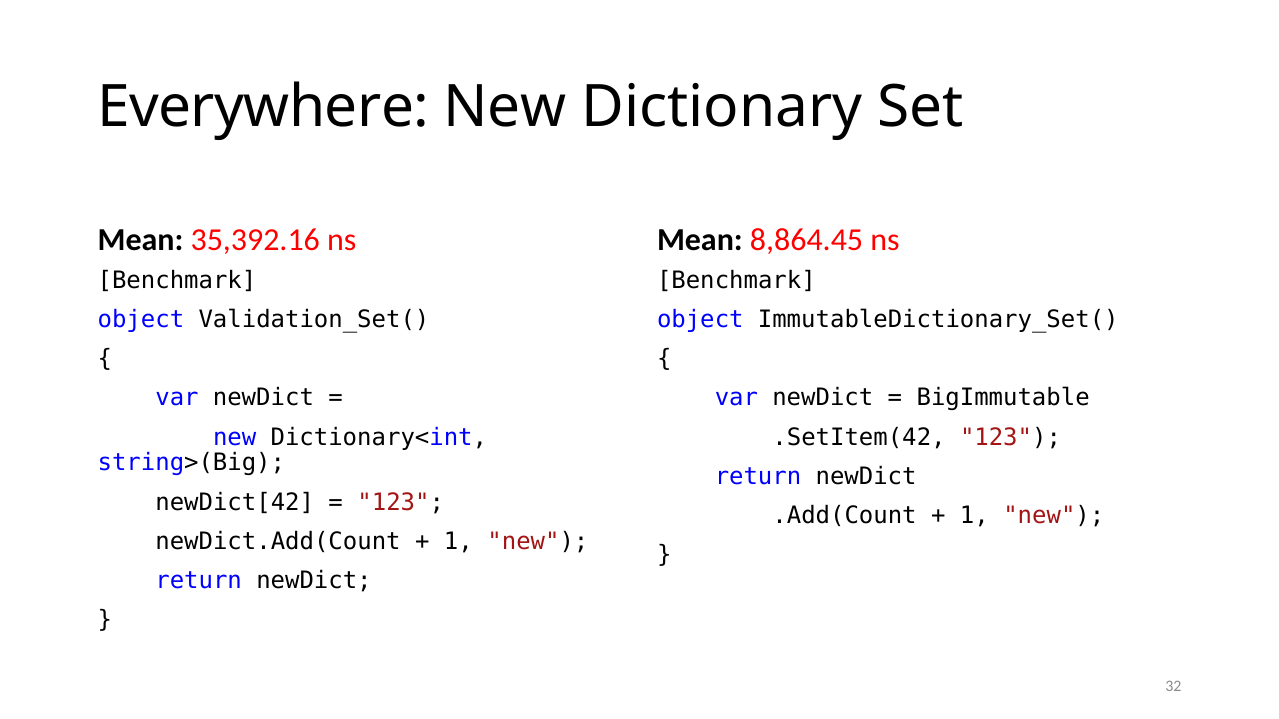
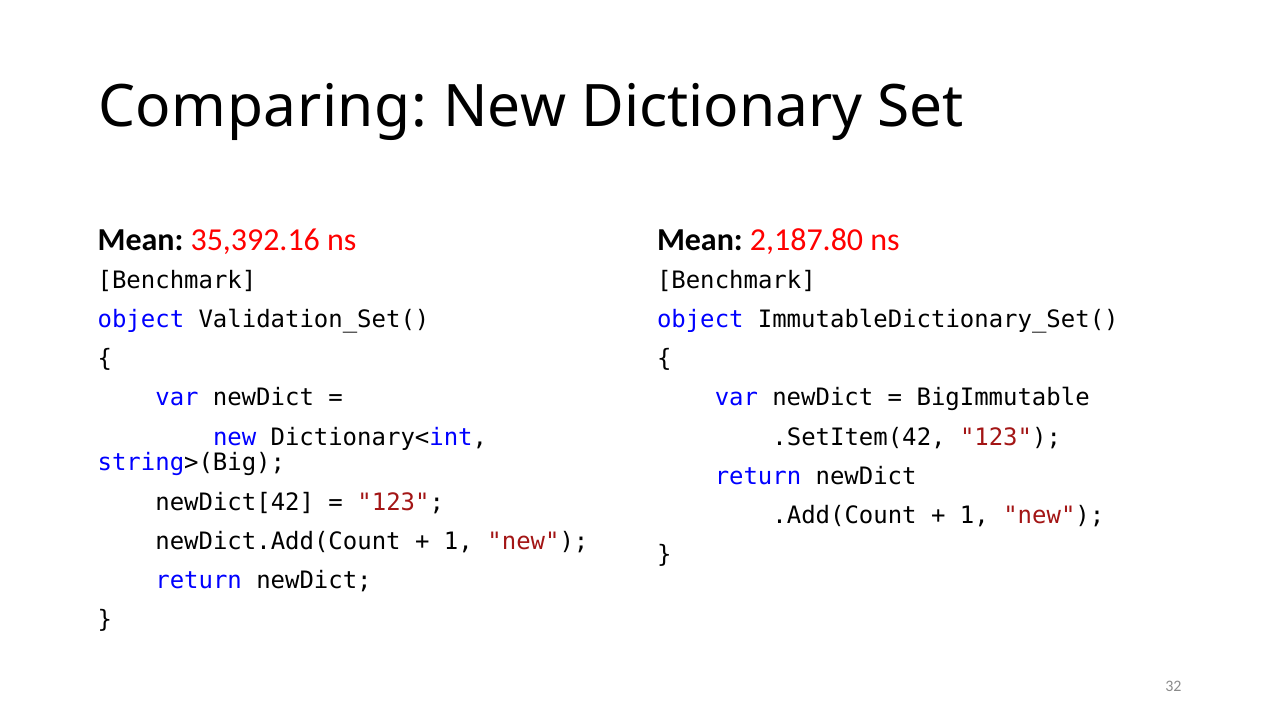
Everywhere: Everywhere -> Comparing
8,864.45: 8,864.45 -> 2,187.80
